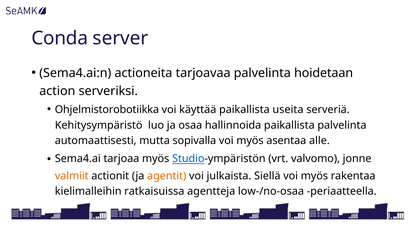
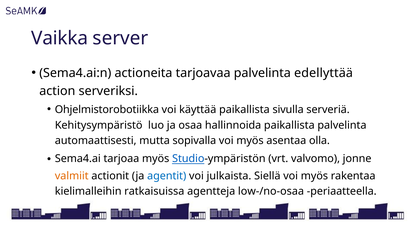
Conda: Conda -> Vaikka
hoidetaan: hoidetaan -> edellyttää
useita: useita -> sivulla
alle: alle -> olla
agentit colour: orange -> blue
